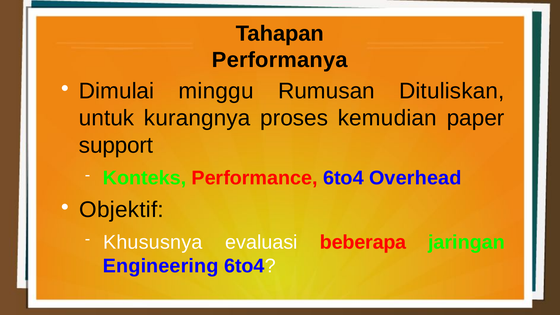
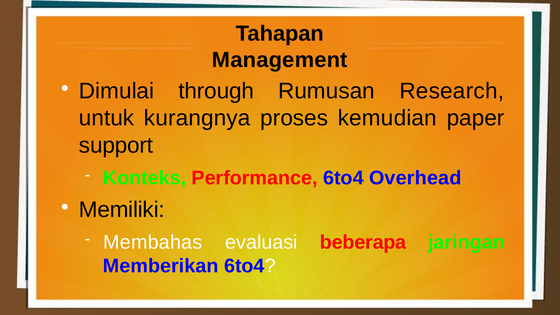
Performanya: Performanya -> Management
minggu: minggu -> through
Dituliskan: Dituliskan -> Research
Objektif: Objektif -> Memiliki
Khususnya: Khususnya -> Membahas
Engineering: Engineering -> Memberikan
